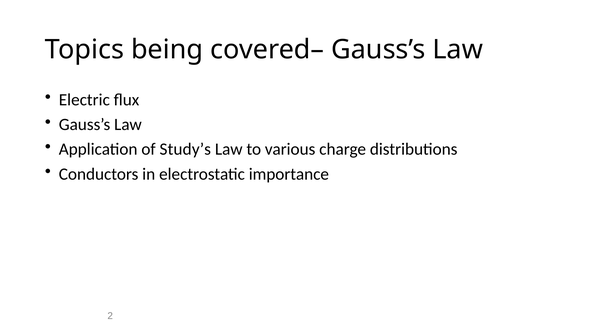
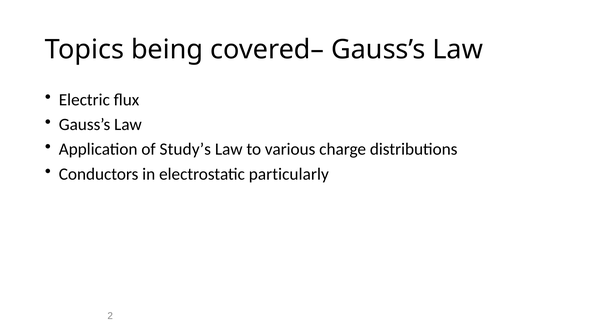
importance: importance -> particularly
